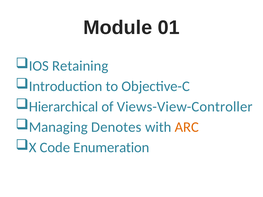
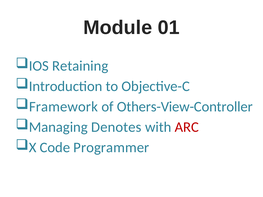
Hierarchical: Hierarchical -> Framework
Views-View-Controller: Views-View-Controller -> Others-View-Controller
ARC colour: orange -> red
Enumeration: Enumeration -> Programmer
